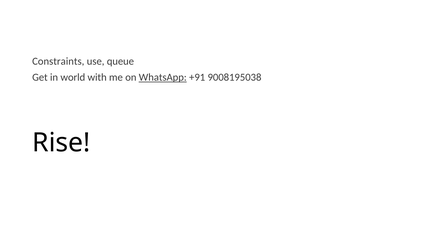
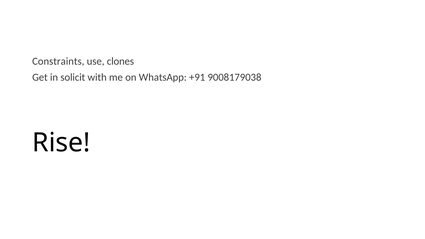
queue: queue -> clones
world: world -> solicit
WhatsApp underline: present -> none
9008195038: 9008195038 -> 9008179038
